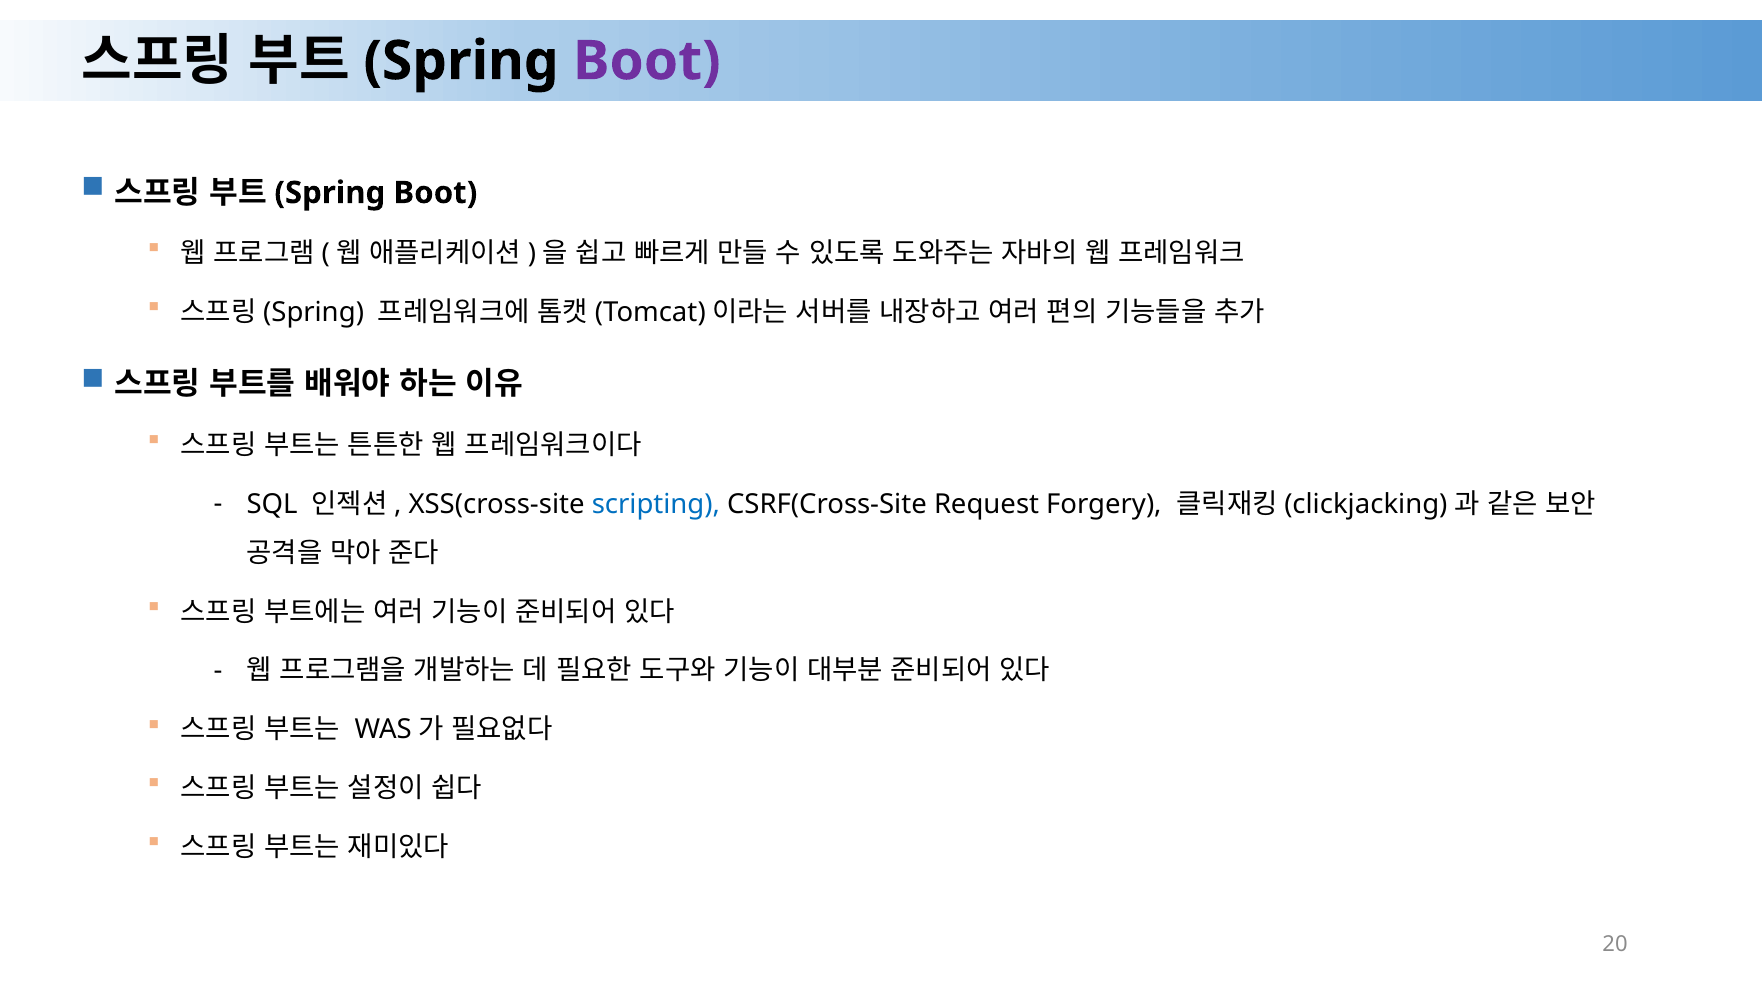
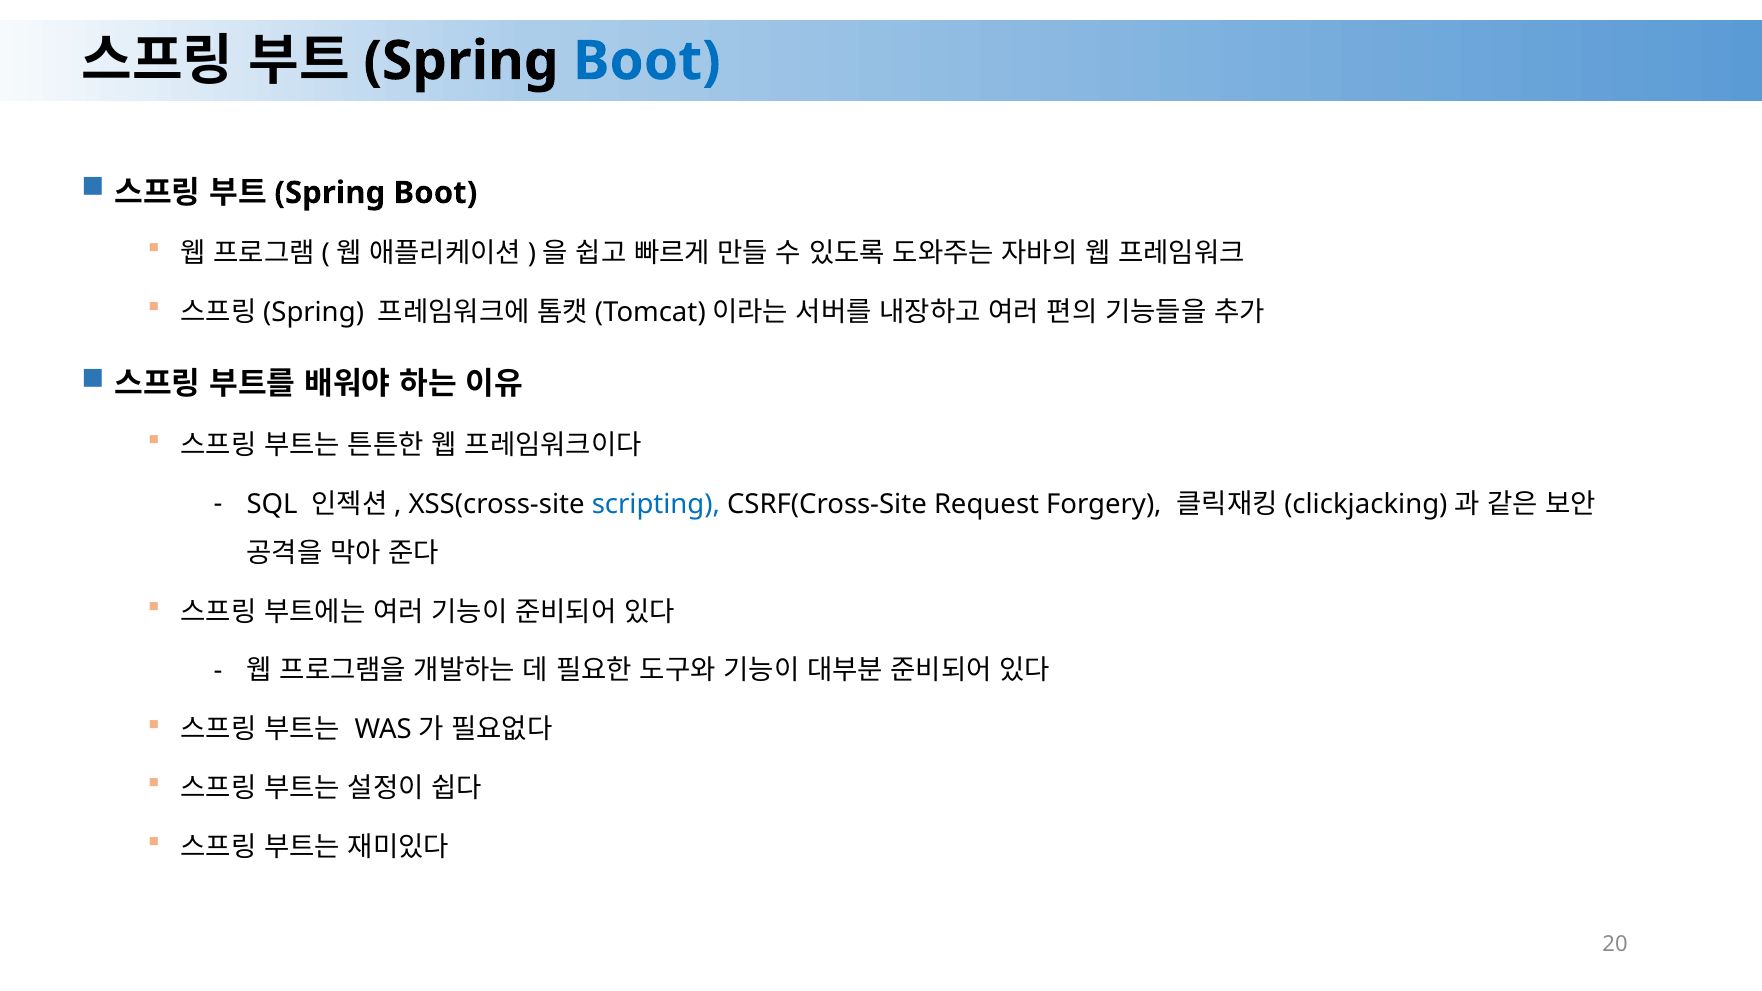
Boot at (647, 61) colour: purple -> blue
